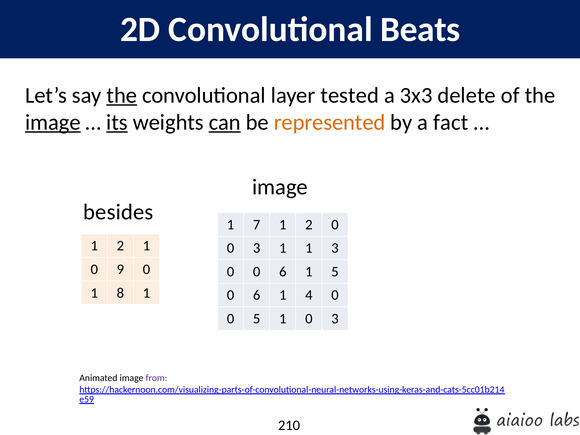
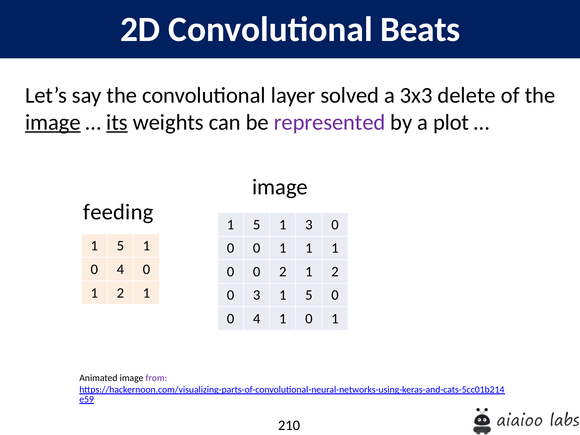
the at (122, 95) underline: present -> none
tested: tested -> solved
can underline: present -> none
represented colour: orange -> purple
fact: fact -> plot
besides: besides -> feeding
7 at (257, 225): 7 -> 5
2 at (309, 225): 2 -> 3
2 at (120, 246): 2 -> 5
3 at (257, 248): 3 -> 0
1 1 3: 3 -> 1
9 at (120, 269): 9 -> 4
0 0 6: 6 -> 2
5 at (335, 272): 5 -> 2
8 at (120, 293): 8 -> 2
6 at (257, 295): 6 -> 3
4 at (309, 295): 4 -> 5
5 at (257, 319): 5 -> 4
1 0 3: 3 -> 1
